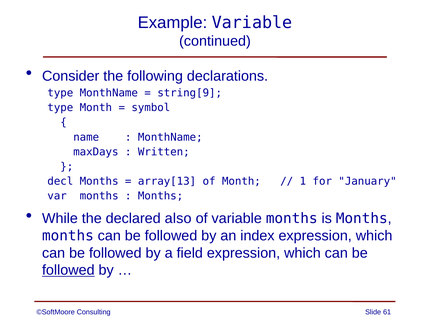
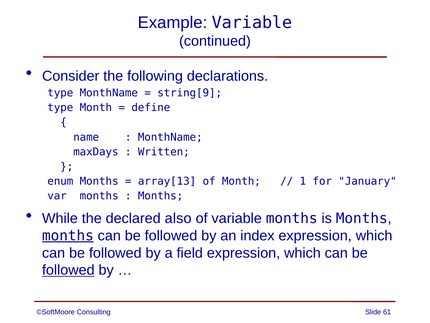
symbol: symbol -> define
decl: decl -> enum
months at (68, 235) underline: none -> present
